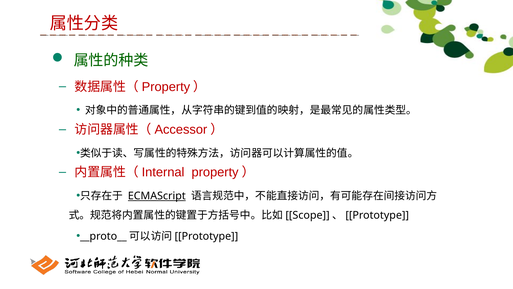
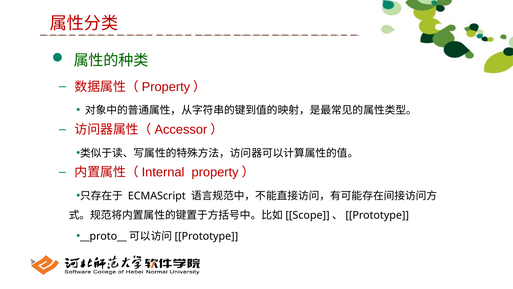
ECMAScript underline: present -> none
